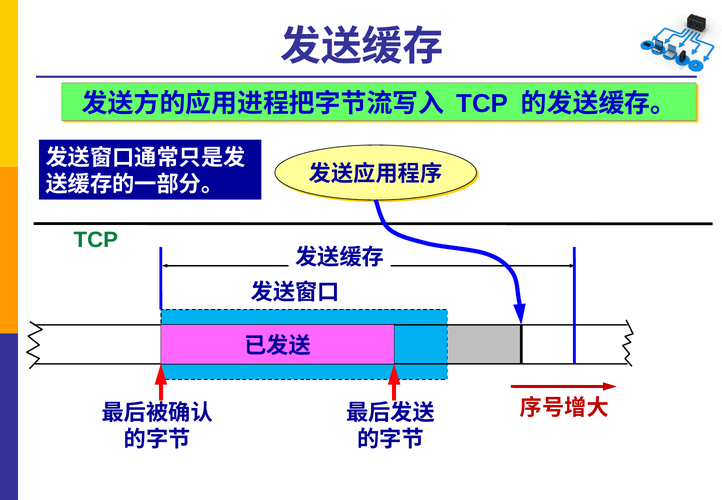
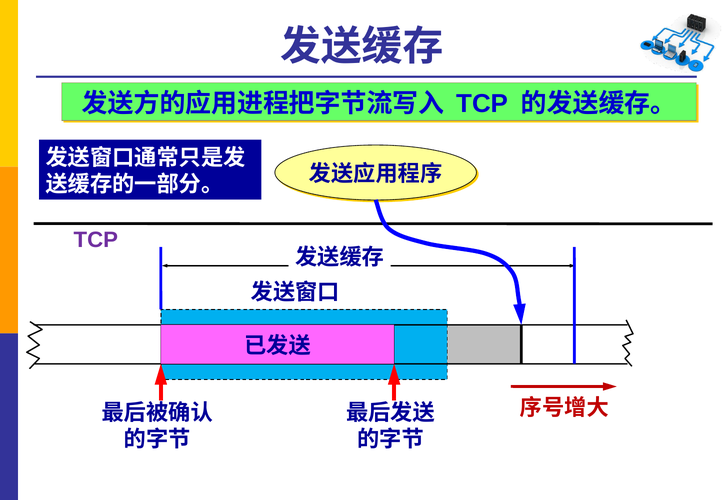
TCP at (96, 240) colour: green -> purple
